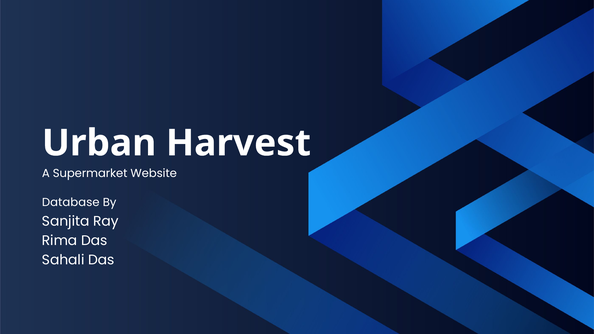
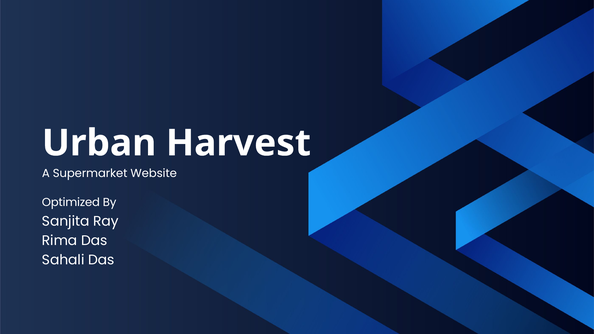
Database: Database -> Optimized
